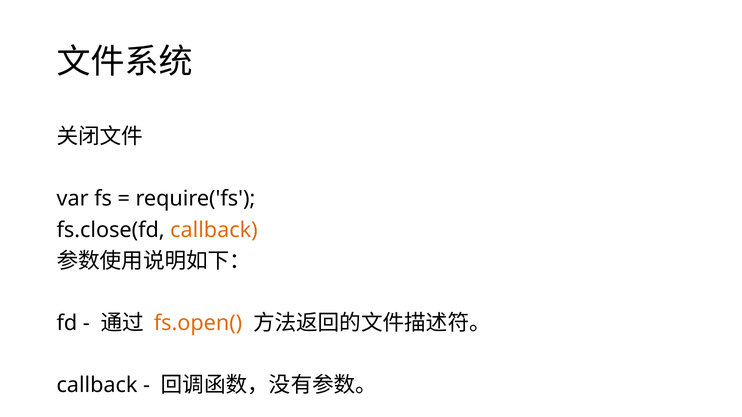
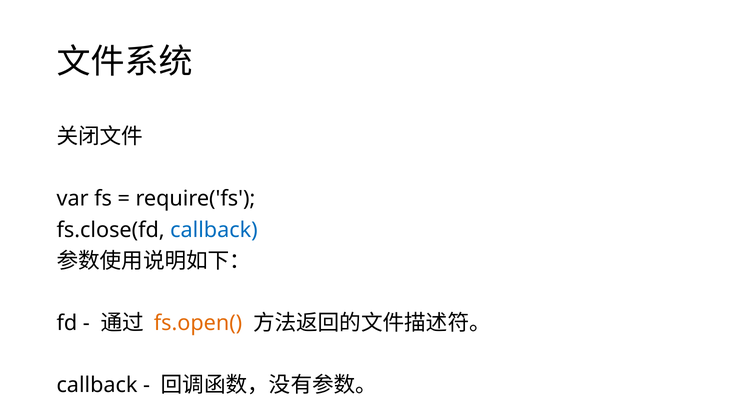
callback at (214, 230) colour: orange -> blue
